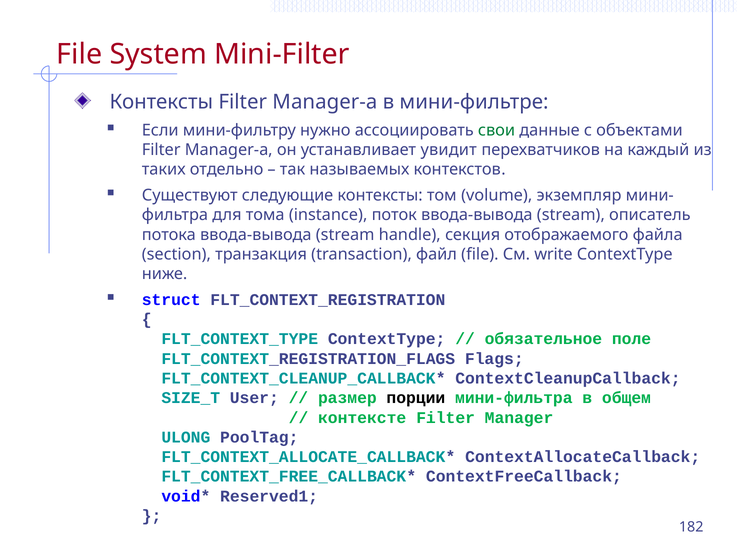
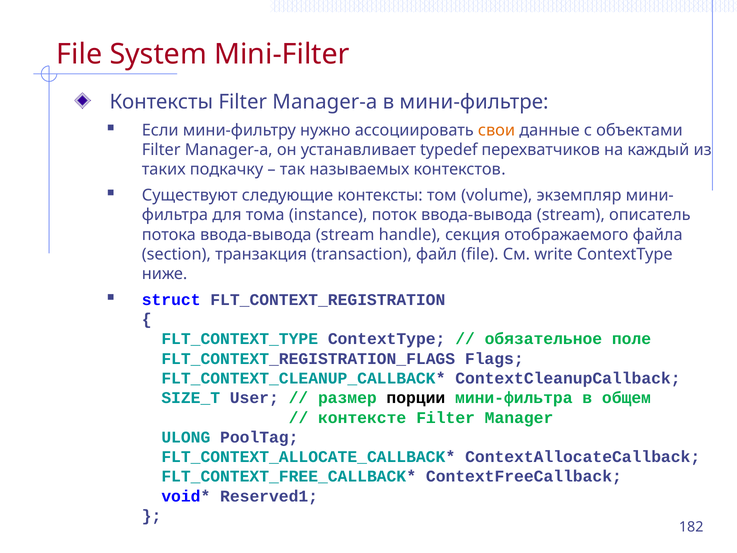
свои colour: green -> orange
увидит: увидит -> typedef
отдельно: отдельно -> подкачку
